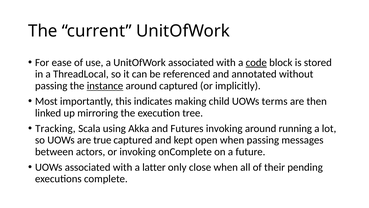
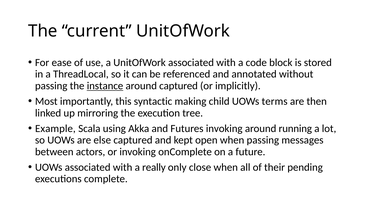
code underline: present -> none
indicates: indicates -> syntactic
Tracking: Tracking -> Example
true: true -> else
latter: latter -> really
